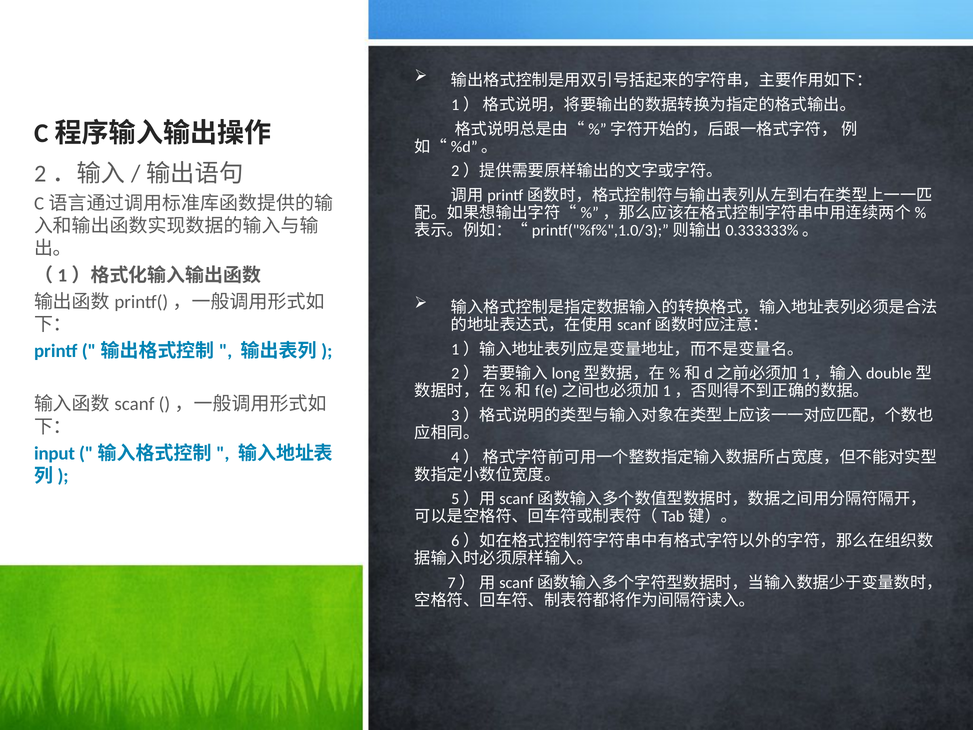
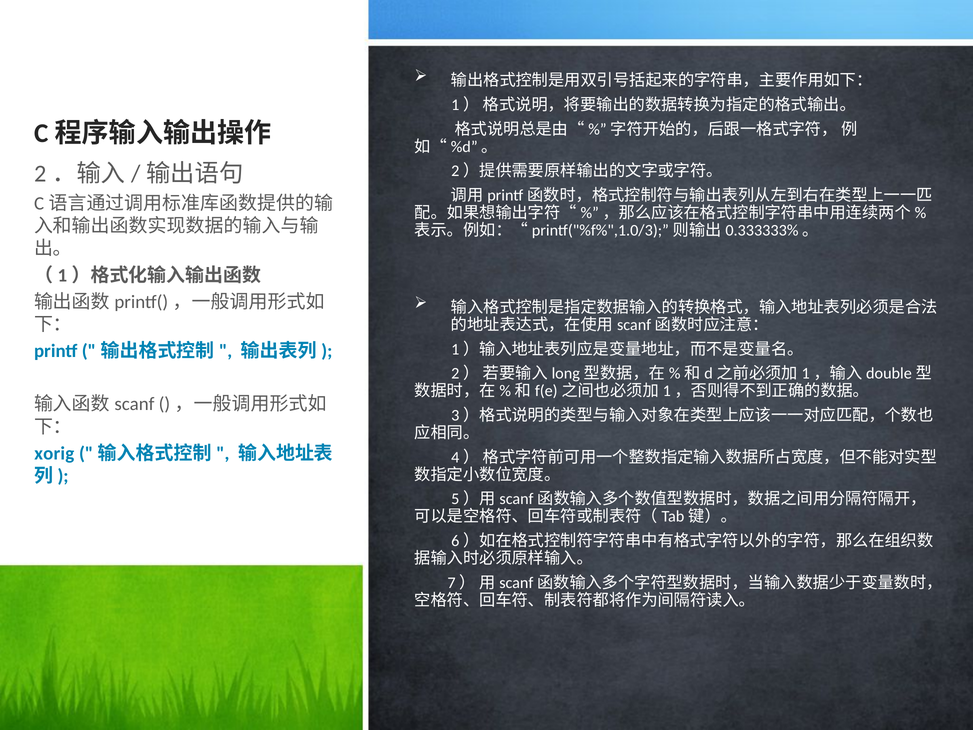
input: input -> xorig
